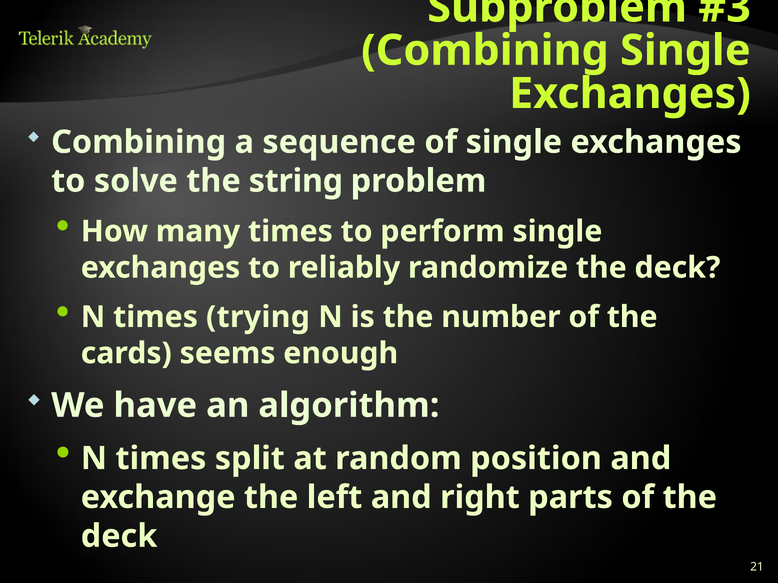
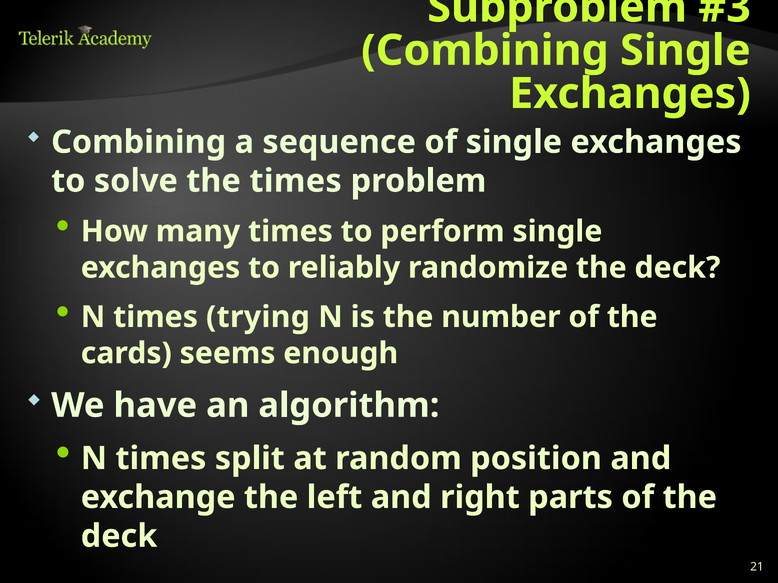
the string: string -> times
